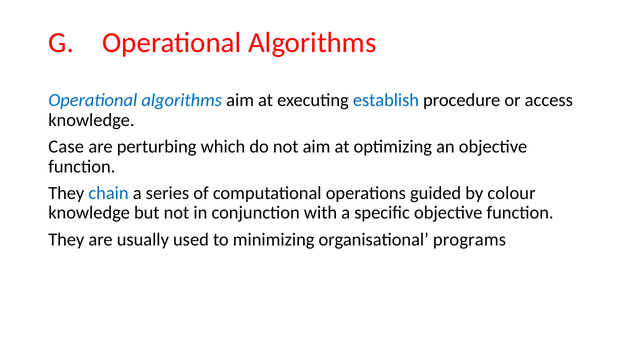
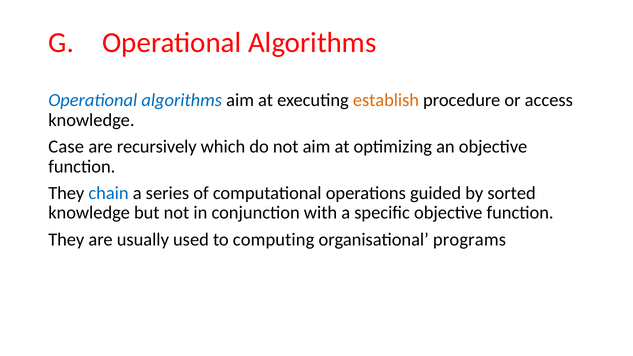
establish colour: blue -> orange
perturbing: perturbing -> recursively
colour: colour -> sorted
minimizing: minimizing -> computing
